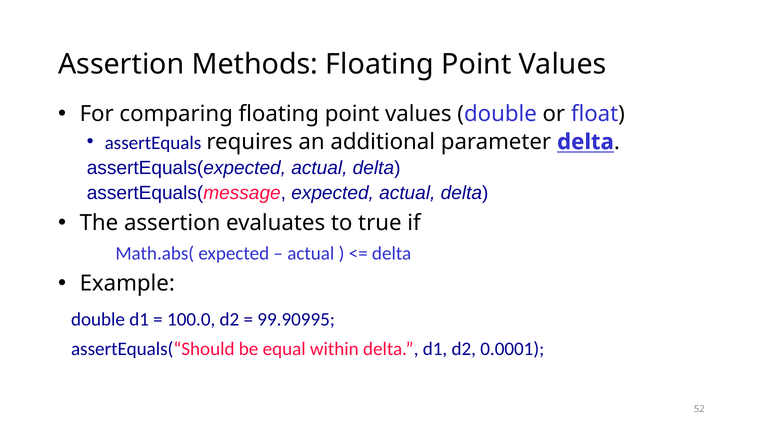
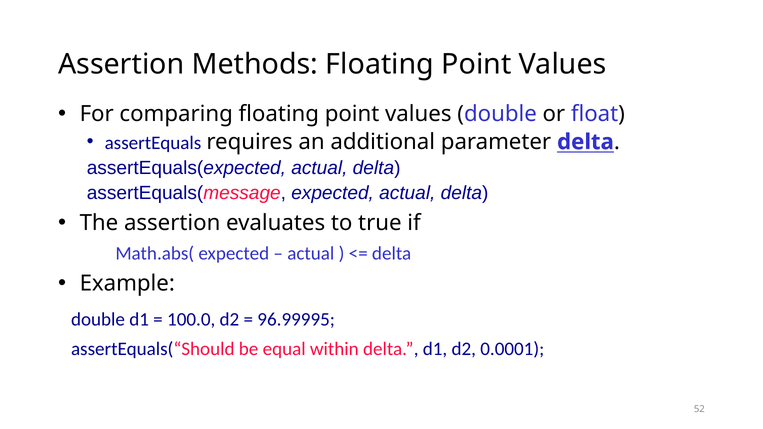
99.90995: 99.90995 -> 96.99995
